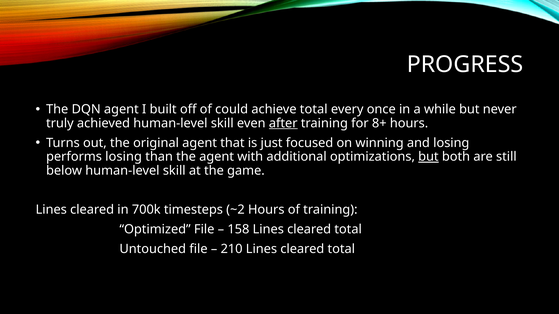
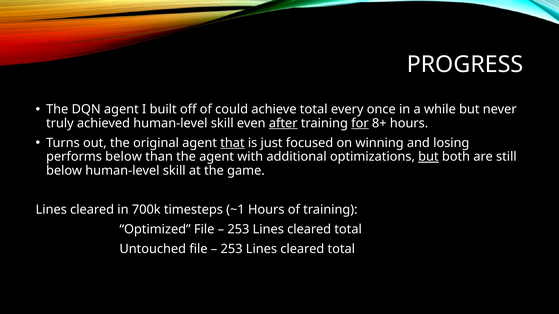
for underline: none -> present
that underline: none -> present
performs losing: losing -> below
~2: ~2 -> ~1
158 at (238, 230): 158 -> 253
210 at (232, 249): 210 -> 253
